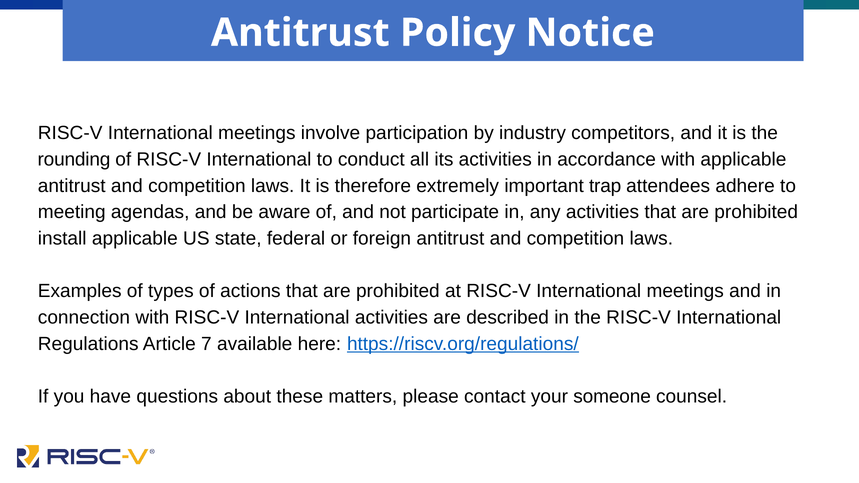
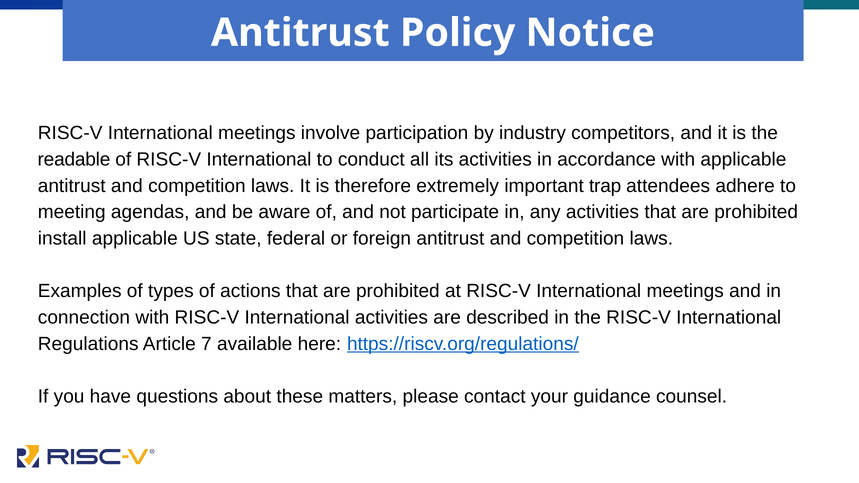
rounding: rounding -> readable
someone: someone -> guidance
